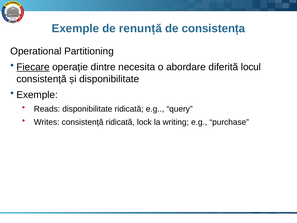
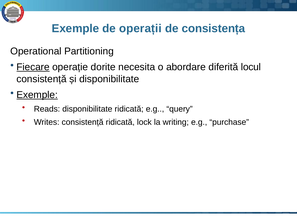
renunță: renunță -> operații
dintre: dintre -> dorite
Exemple at (37, 95) underline: none -> present
